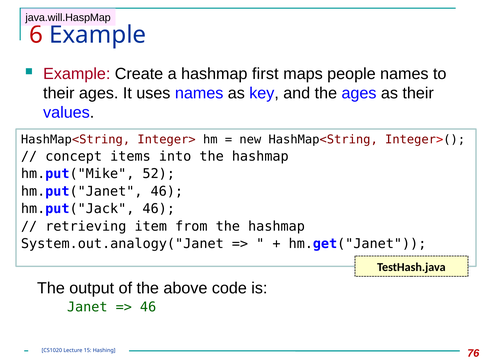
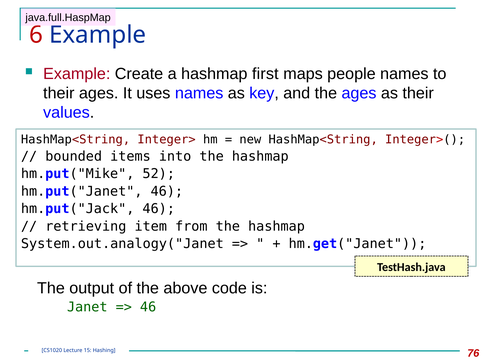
java.will.HaspMap: java.will.HaspMap -> java.full.HaspMap
concept: concept -> bounded
